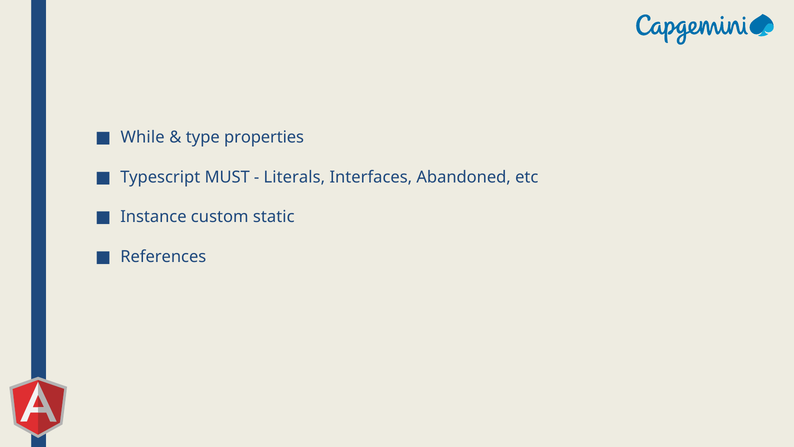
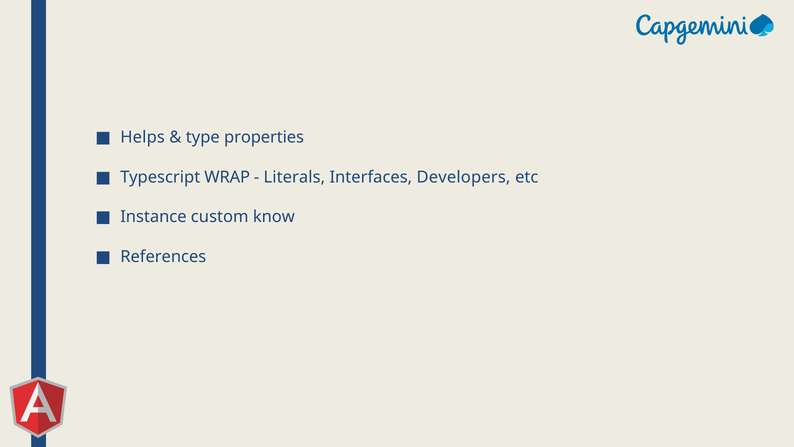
While: While -> Helps
MUST: MUST -> WRAP
Abandoned: Abandoned -> Developers
static: static -> know
